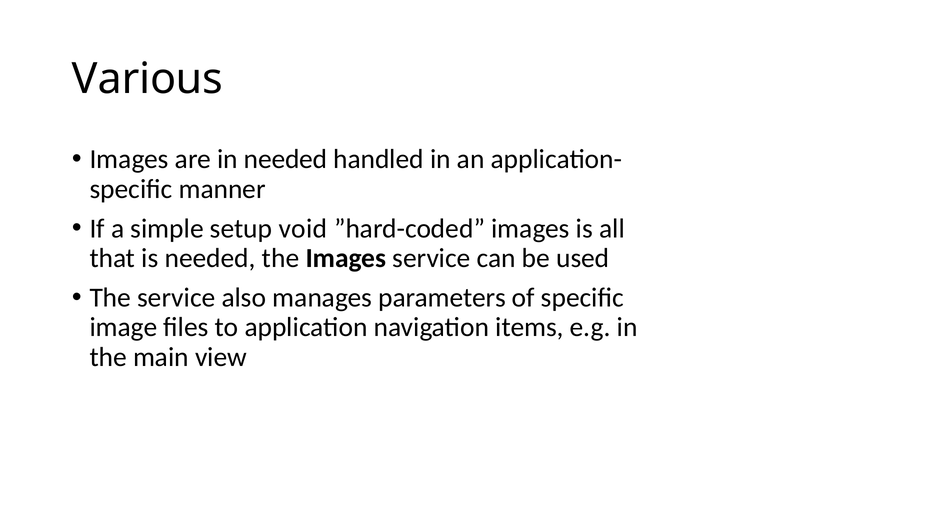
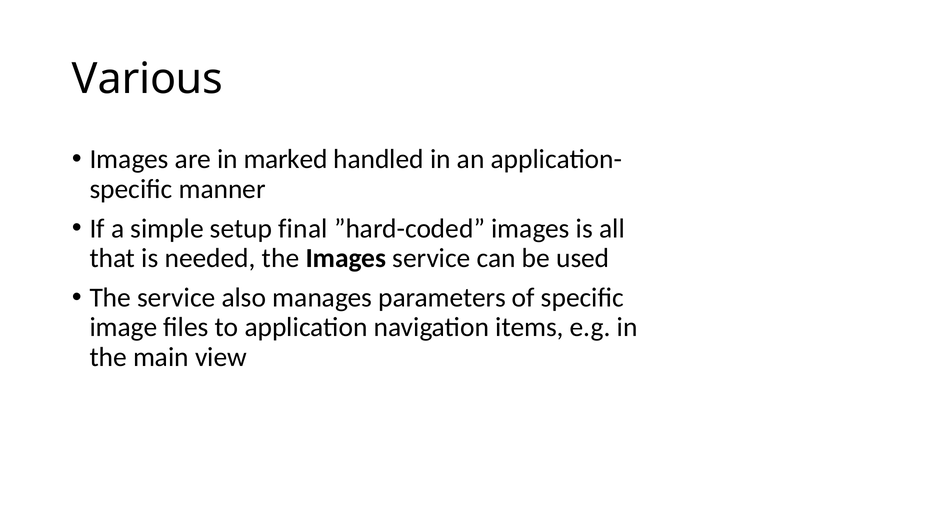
in needed: needed -> marked
void: void -> final
